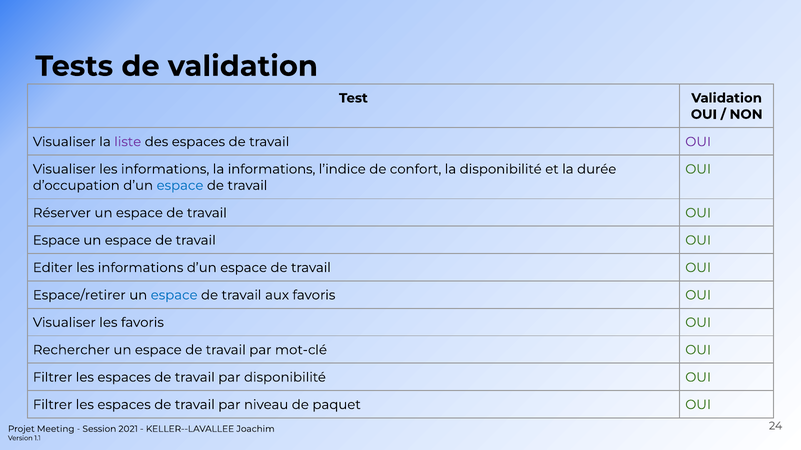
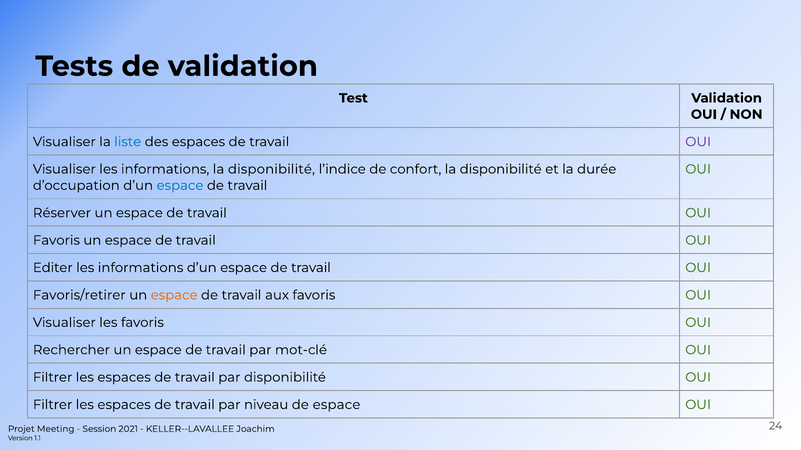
liste colour: purple -> blue
informations la informations: informations -> disponibilité
Espace at (56, 241): Espace -> Favoris
Espace/retirer: Espace/retirer -> Favoris/retirer
espace at (174, 295) colour: blue -> orange
de paquet: paquet -> espace
